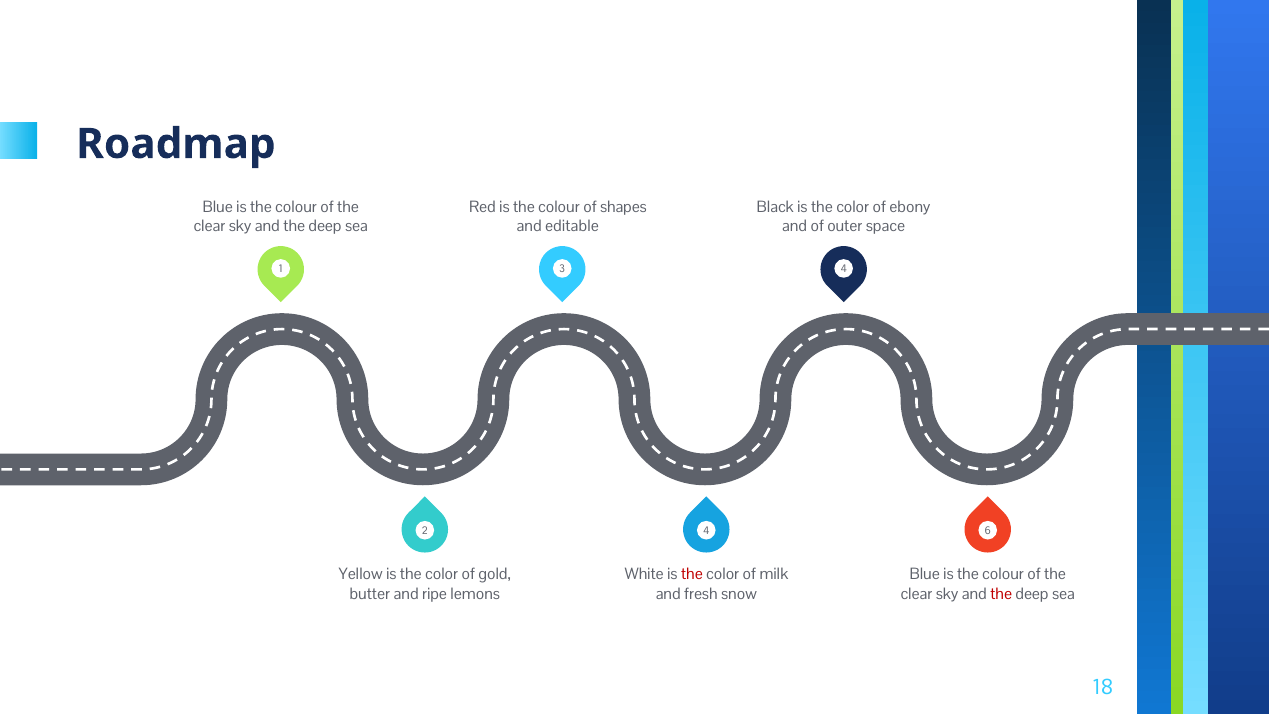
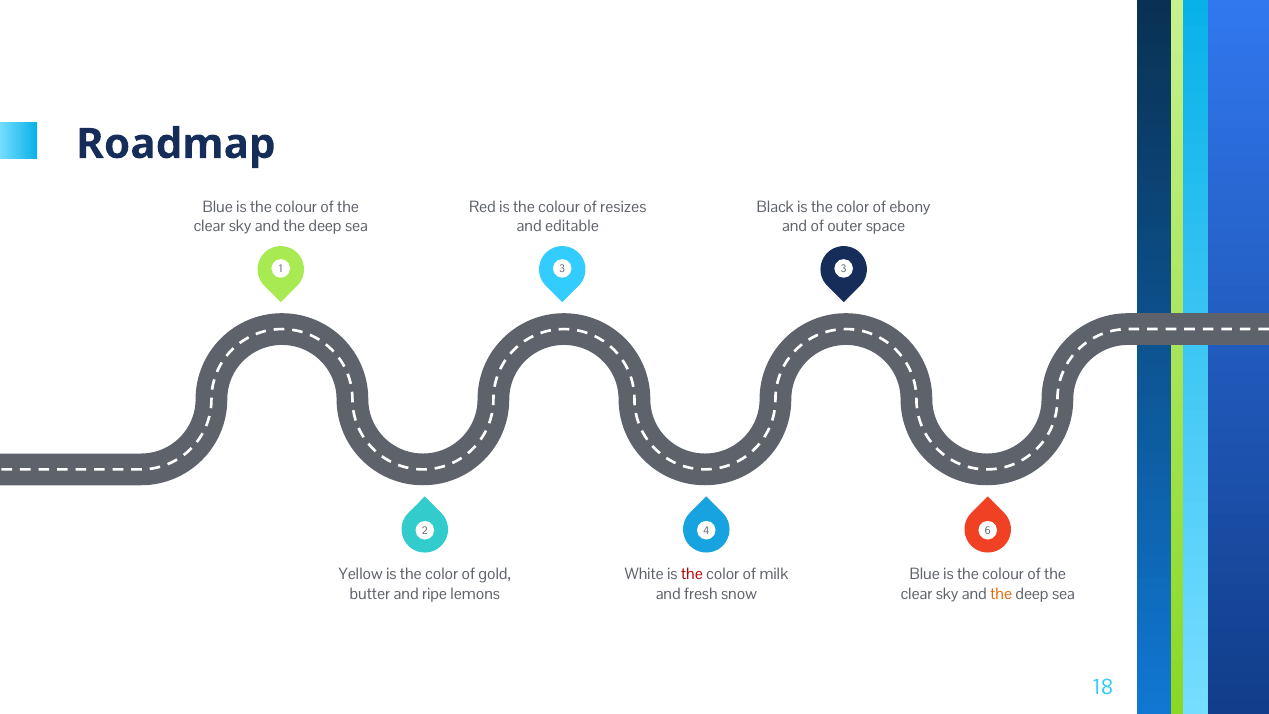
shapes: shapes -> resizes
3 4: 4 -> 3
the at (1001, 594) colour: red -> orange
